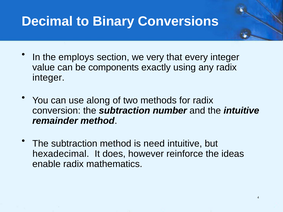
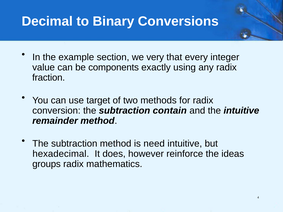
employs: employs -> example
integer at (49, 78): integer -> fraction
along: along -> target
number: number -> contain
enable: enable -> groups
